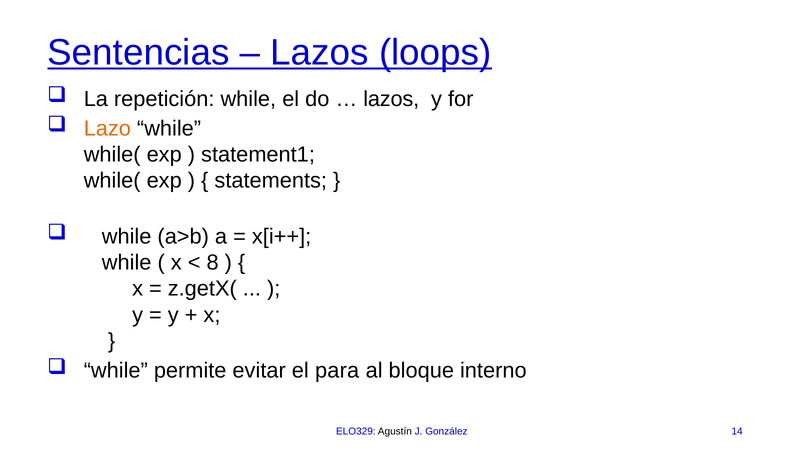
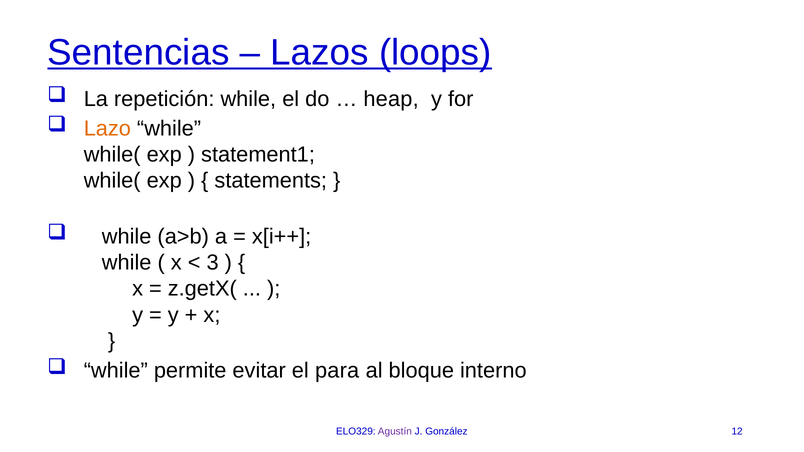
lazos at (391, 99): lazos -> heap
8: 8 -> 3
Agustín colour: black -> purple
14: 14 -> 12
